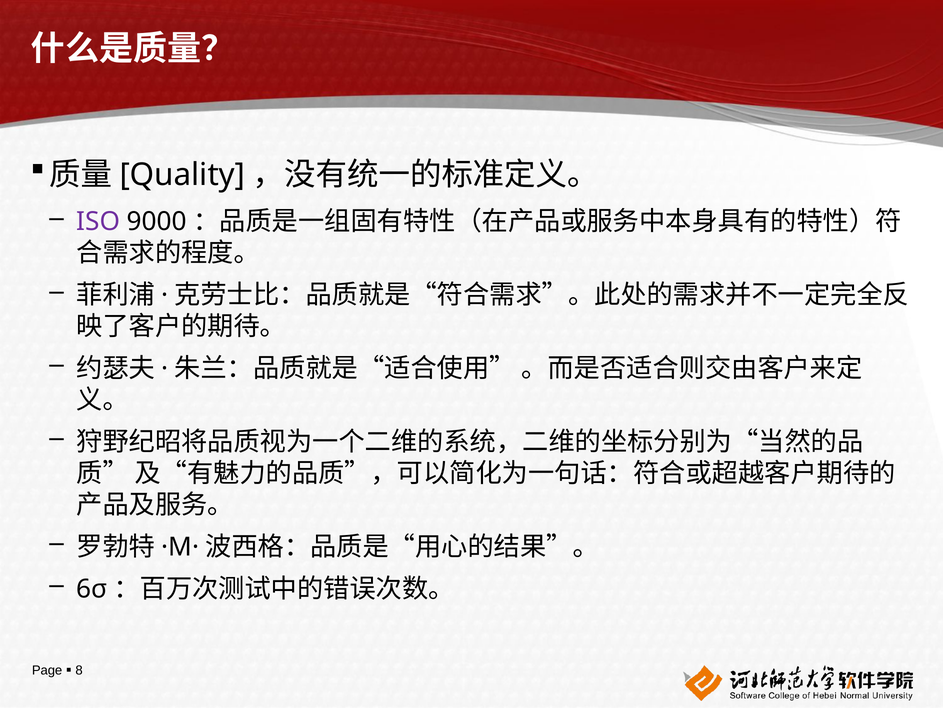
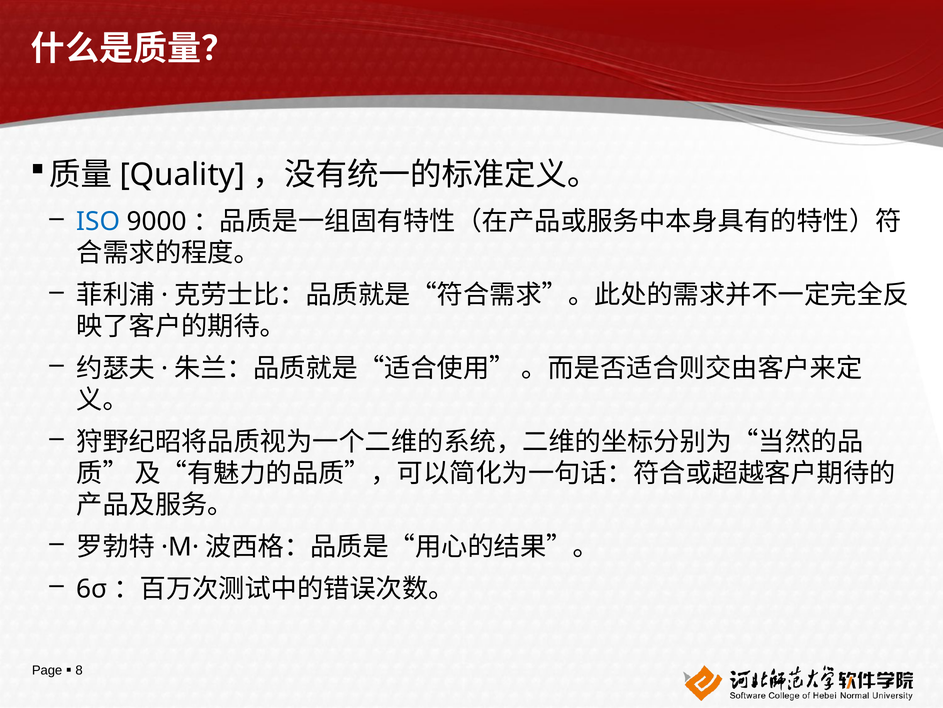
ISO colour: purple -> blue
